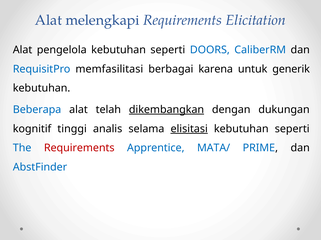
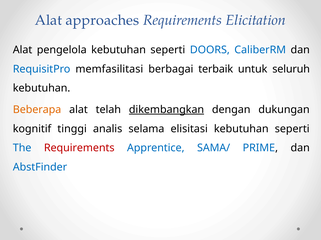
melengkapi: melengkapi -> approaches
karena: karena -> terbaik
generik: generik -> seluruh
Beberapa colour: blue -> orange
elisitasi underline: present -> none
MATA/: MATA/ -> SAMA/
